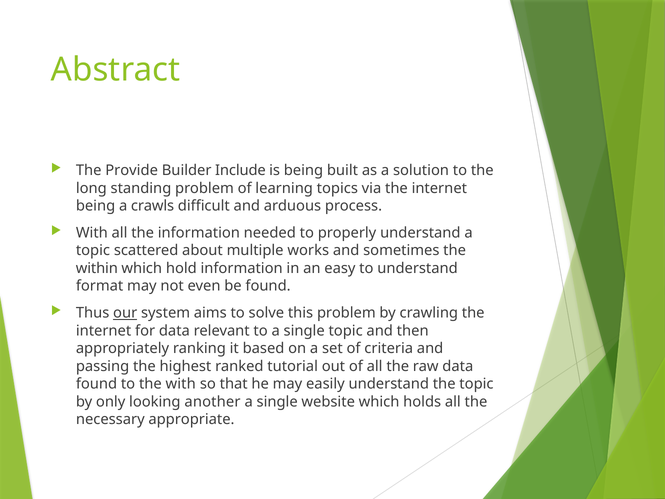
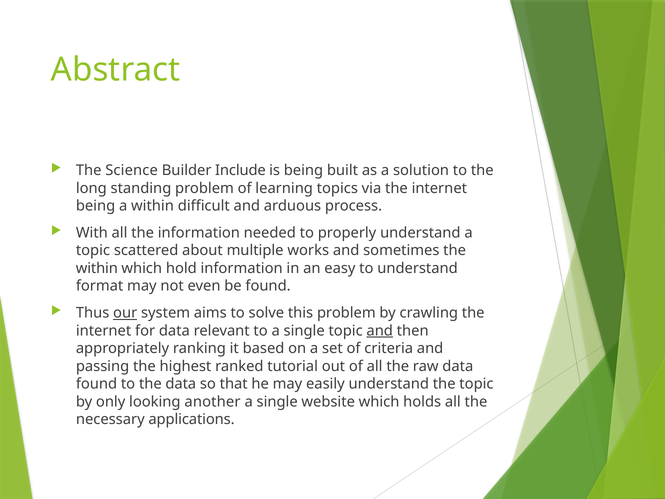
Provide: Provide -> Science
a crawls: crawls -> within
and at (380, 331) underline: none -> present
the with: with -> data
appropriate: appropriate -> applications
